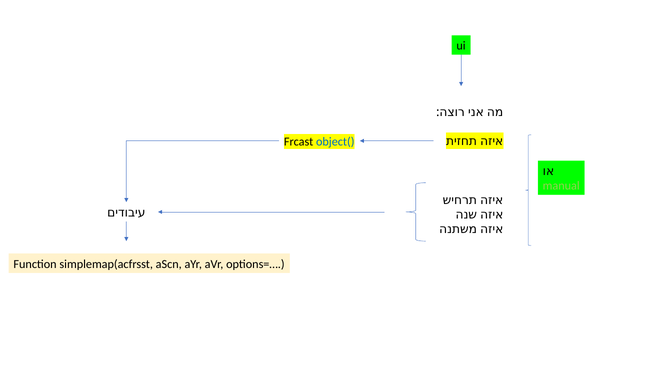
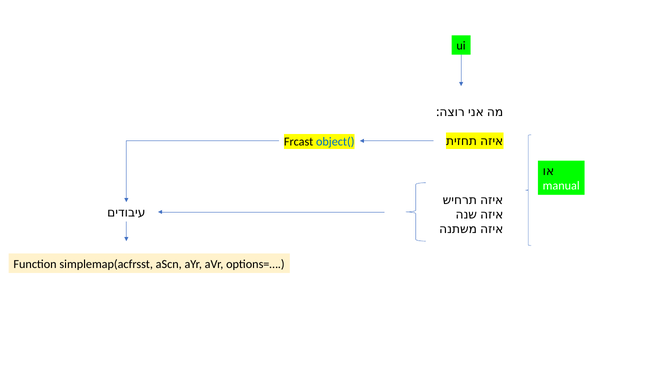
manual colour: light green -> white
